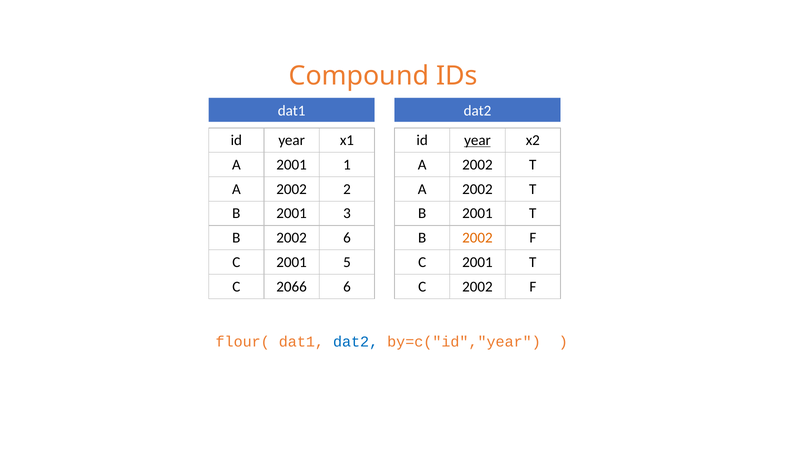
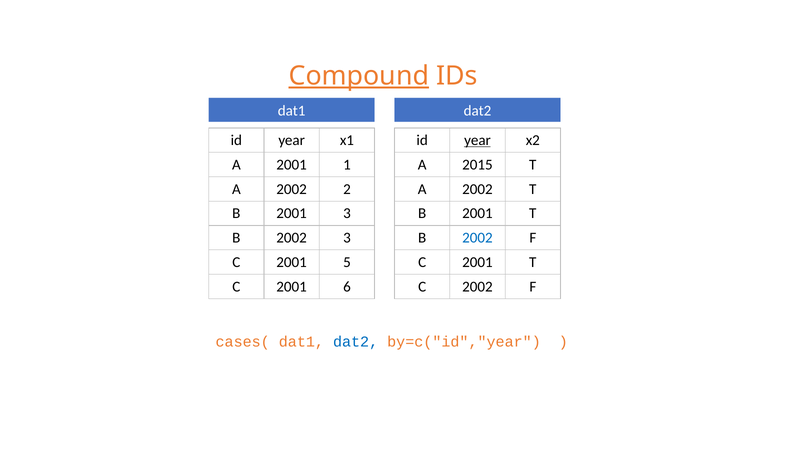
Compound underline: none -> present
2002 at (477, 165): 2002 -> 2015
2002 6: 6 -> 3
2002 at (477, 238) colour: orange -> blue
2066 at (292, 287): 2066 -> 2001
flour(: flour( -> cases(
